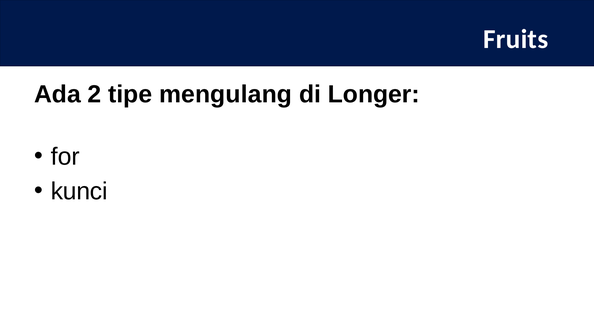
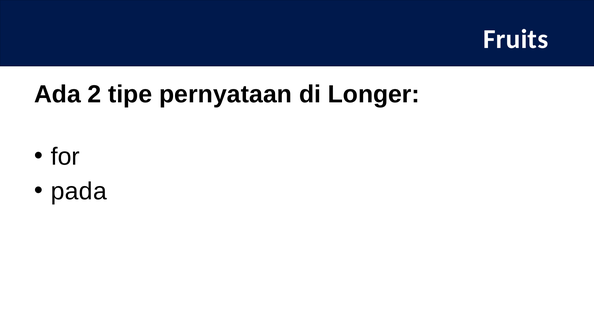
mengulang: mengulang -> pernyataan
kunci: kunci -> pada
